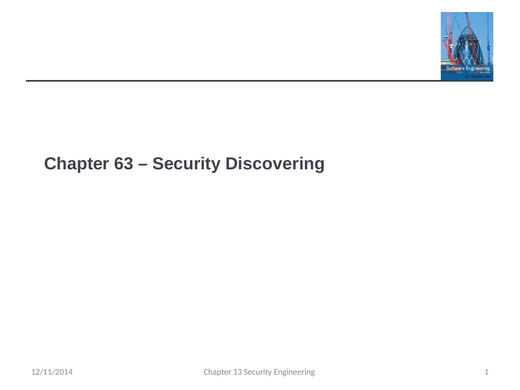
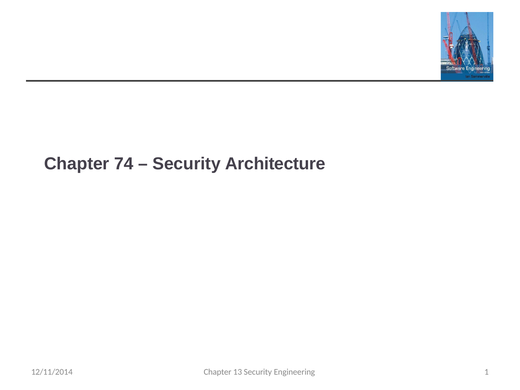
63: 63 -> 74
Discovering: Discovering -> Architecture
